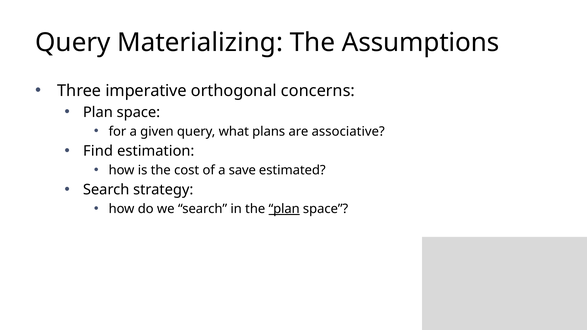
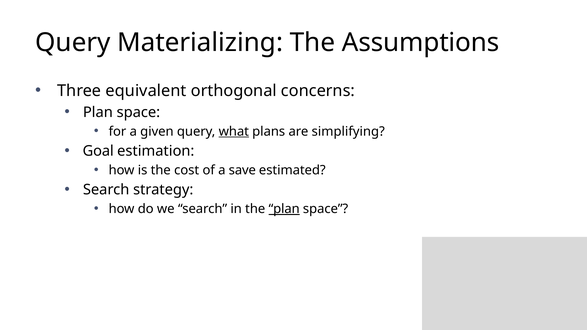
imperative: imperative -> equivalent
what underline: none -> present
associative: associative -> simplifying
Find: Find -> Goal
